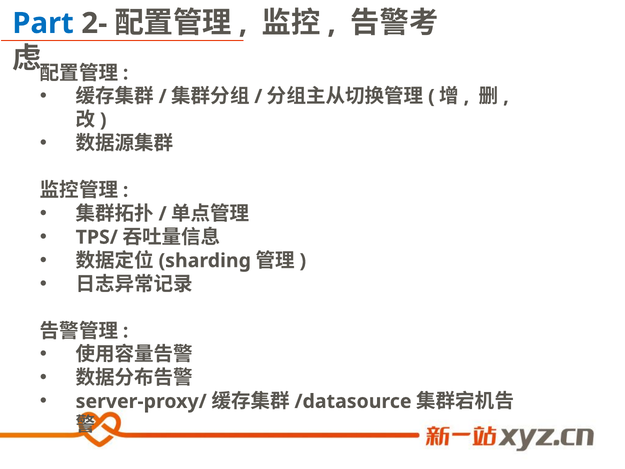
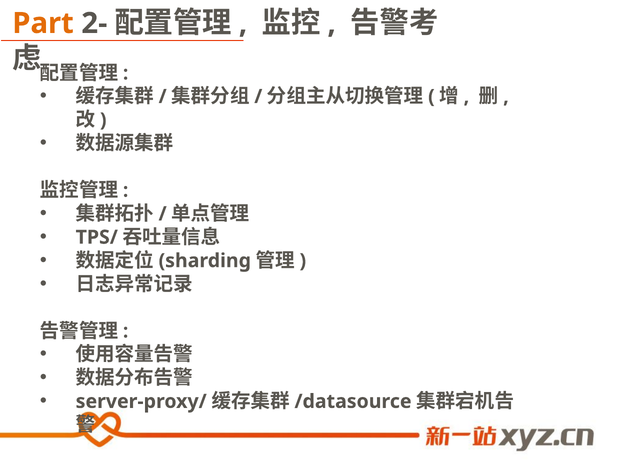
Part colour: blue -> orange
